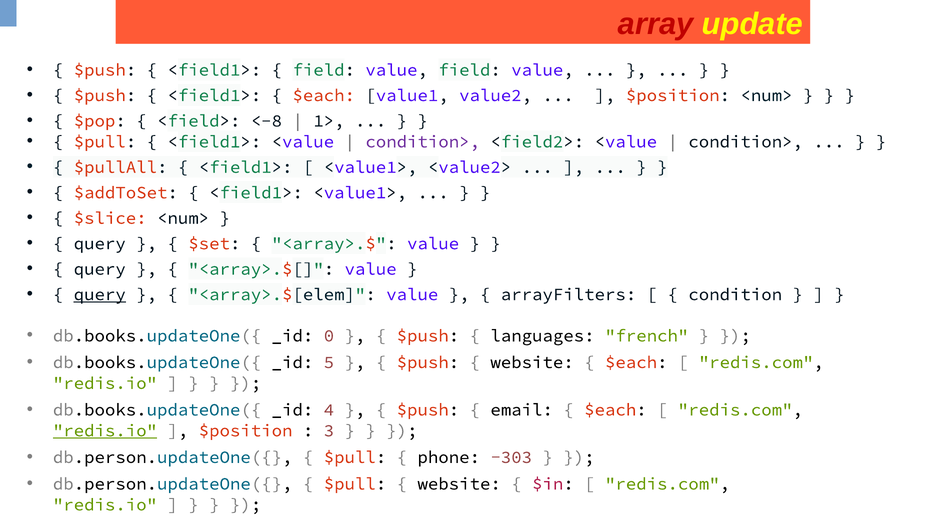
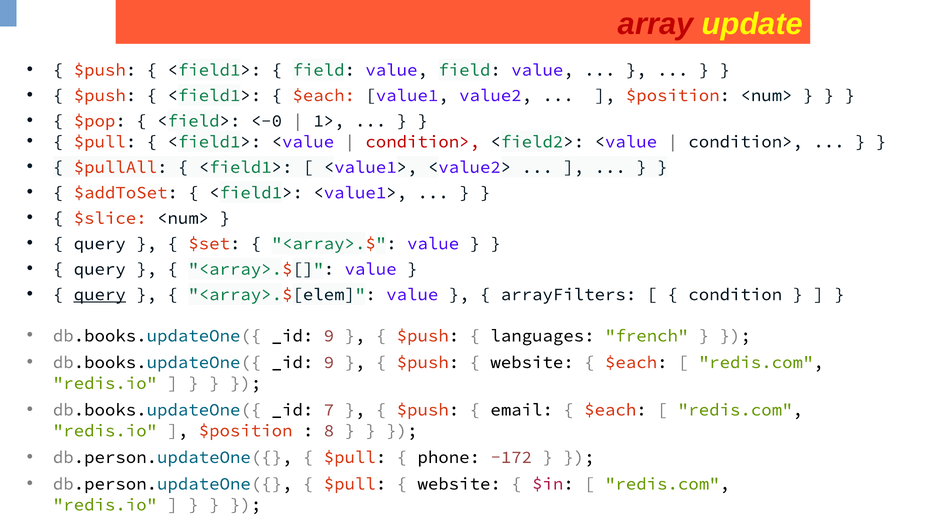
<-8: <-8 -> <-0
condition> at (423, 142) colour: purple -> red
0 at (329, 336): 0 -> 9
5 at (329, 362): 5 -> 9
4: 4 -> 7
redis.io at (105, 430) underline: present -> none
3: 3 -> 8
-303: -303 -> -172
